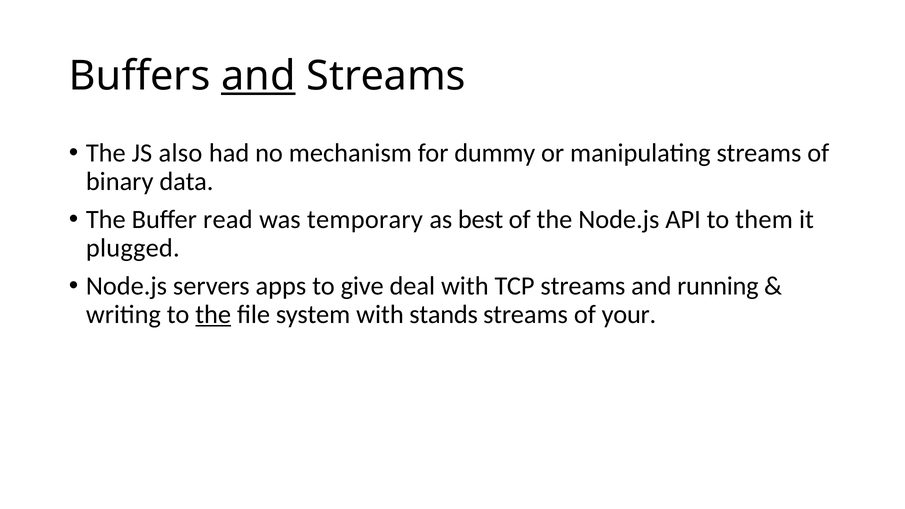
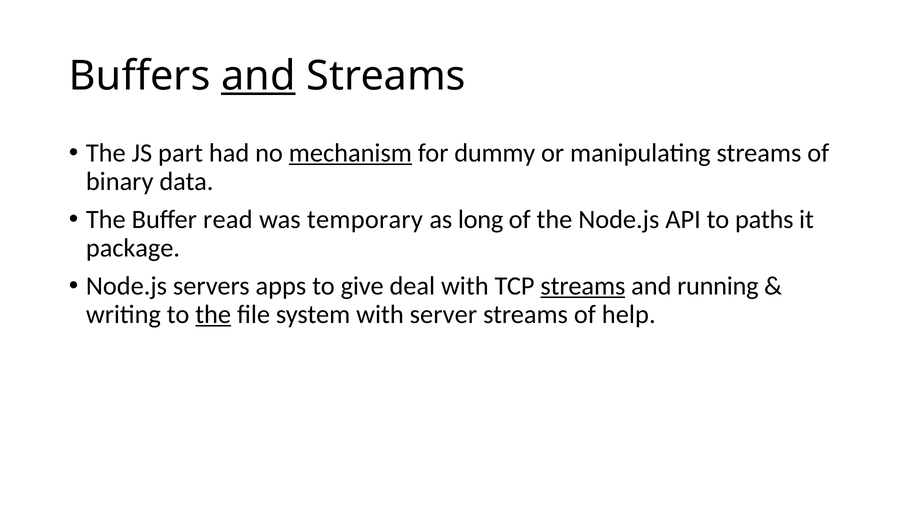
also: also -> part
mechanism underline: none -> present
best: best -> long
them: them -> paths
plugged: plugged -> package
streams at (583, 286) underline: none -> present
stands: stands -> server
your: your -> help
